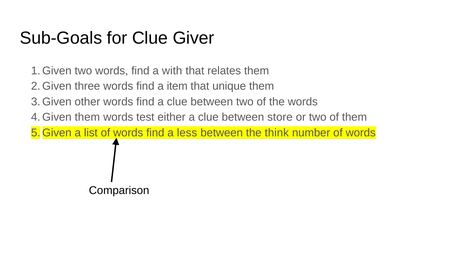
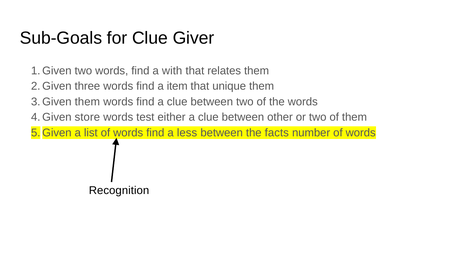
other at (87, 102): other -> them
them at (87, 117): them -> store
store: store -> other
think: think -> facts
Comparison: Comparison -> Recognition
